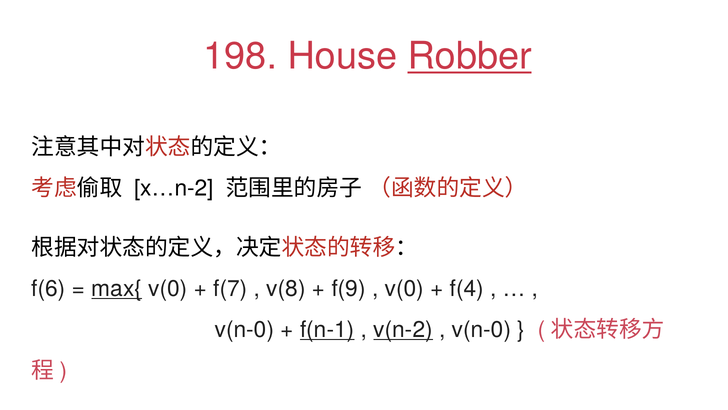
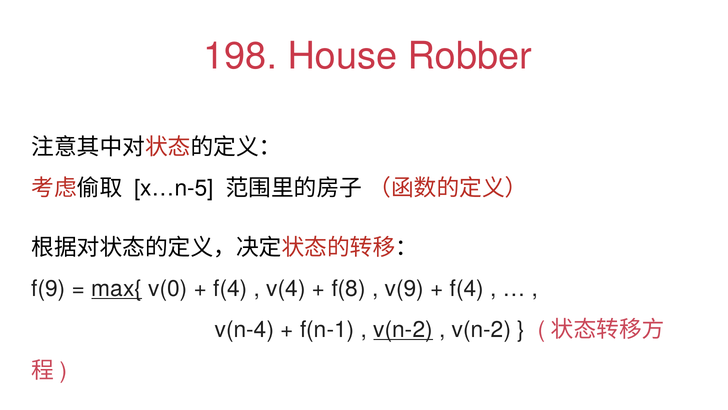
Robber underline: present -> none
x…n-2: x…n-2 -> x…n-5
f(6: f(6 -> f(9
f(7 at (230, 288): f(7 -> f(4
v(8: v(8 -> v(4
f(9: f(9 -> f(8
v(0 at (404, 288): v(0 -> v(9
v(n-0 at (244, 329): v(n-0 -> v(n-4
f(n-1 underline: present -> none
v(n-0 at (481, 329): v(n-0 -> v(n-2
